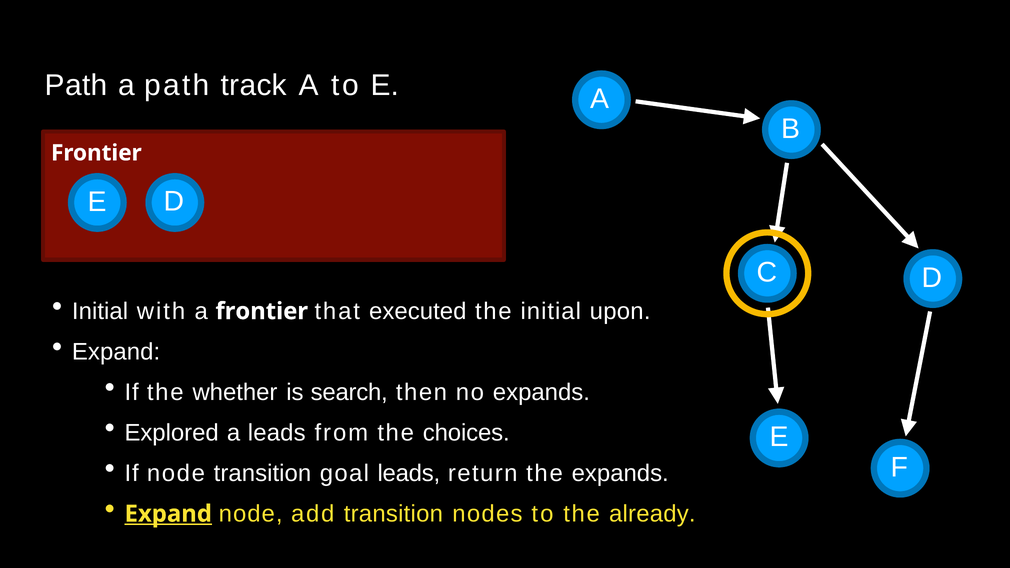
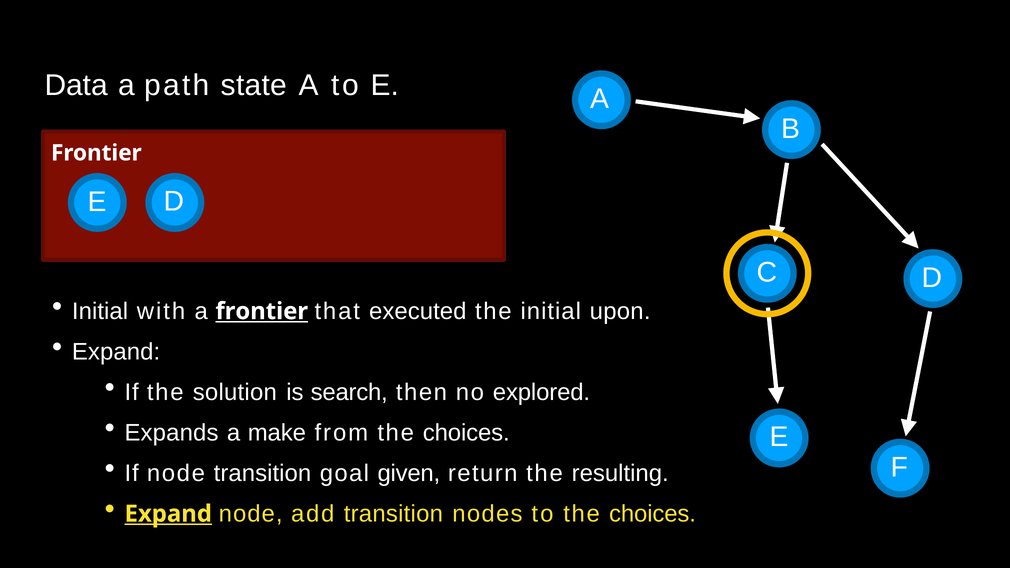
Path at (76, 85): Path -> Data
track: track -> state
frontier at (262, 311) underline: none -> present
whether: whether -> solution
no expands: expands -> explored
Explored: Explored -> Expands
a leads: leads -> make
goal leads: leads -> given
the expands: expands -> resulting
to the already: already -> choices
